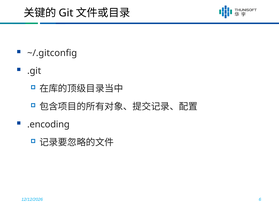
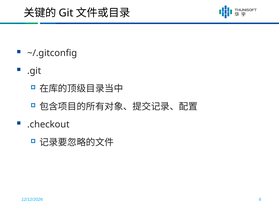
.encoding: .encoding -> .checkout
